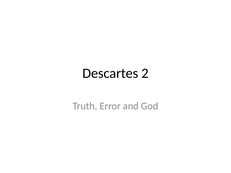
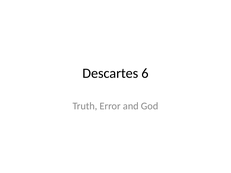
2: 2 -> 6
